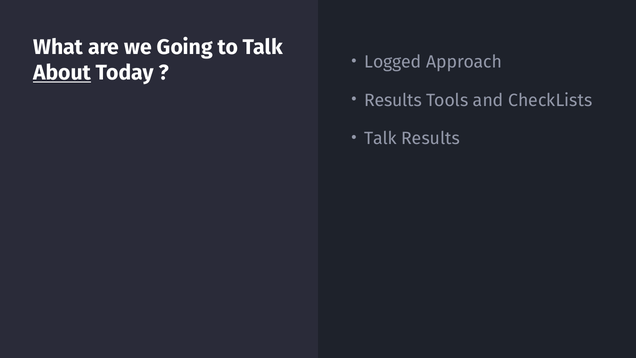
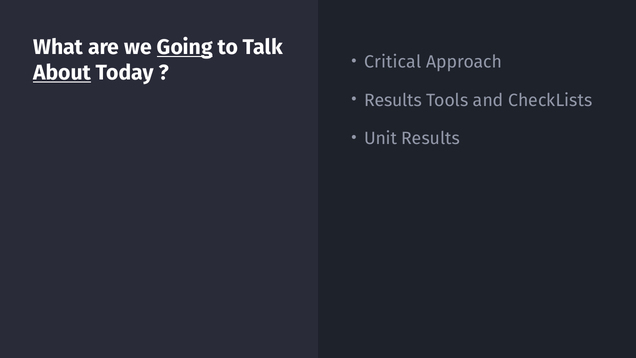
Going underline: none -> present
Logged: Logged -> Critical
Talk at (381, 138): Talk -> Unit
